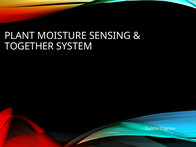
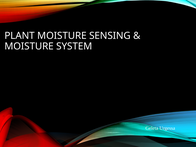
TOGETHER at (29, 46): TOGETHER -> MOISTURE
